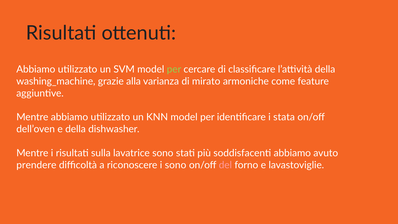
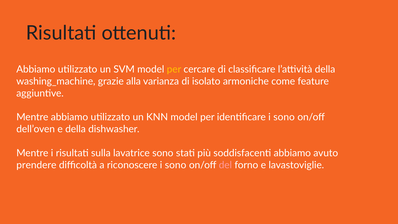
per at (174, 69) colour: light green -> yellow
mirato: mirato -> isolato
identificare i stata: stata -> sono
